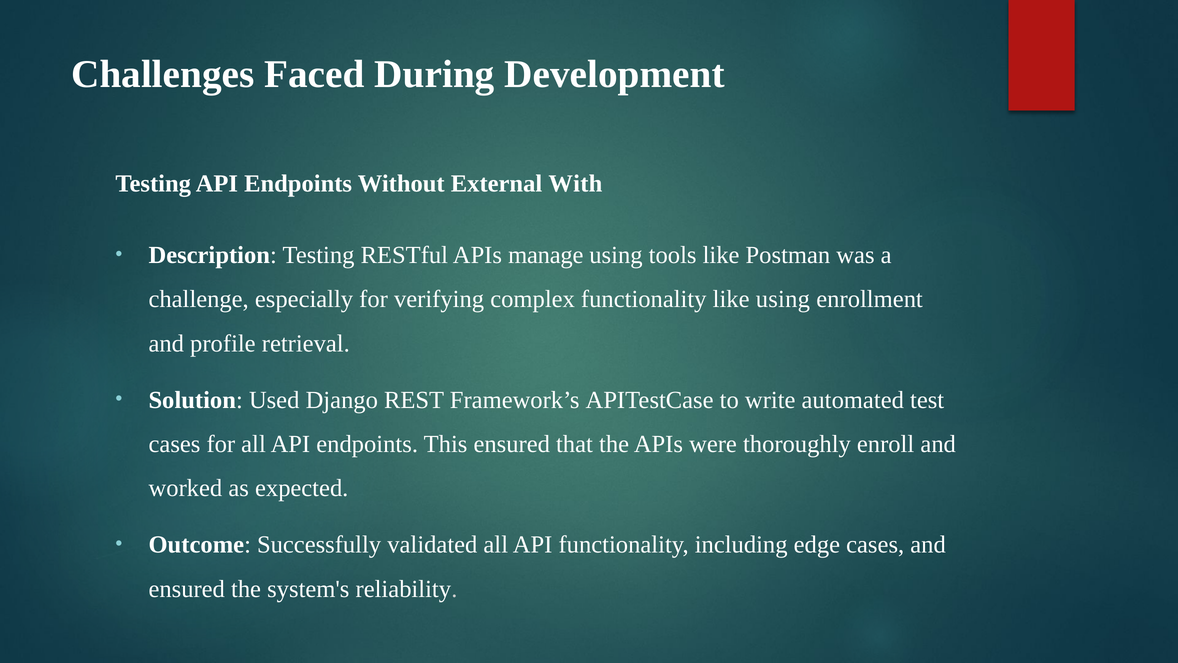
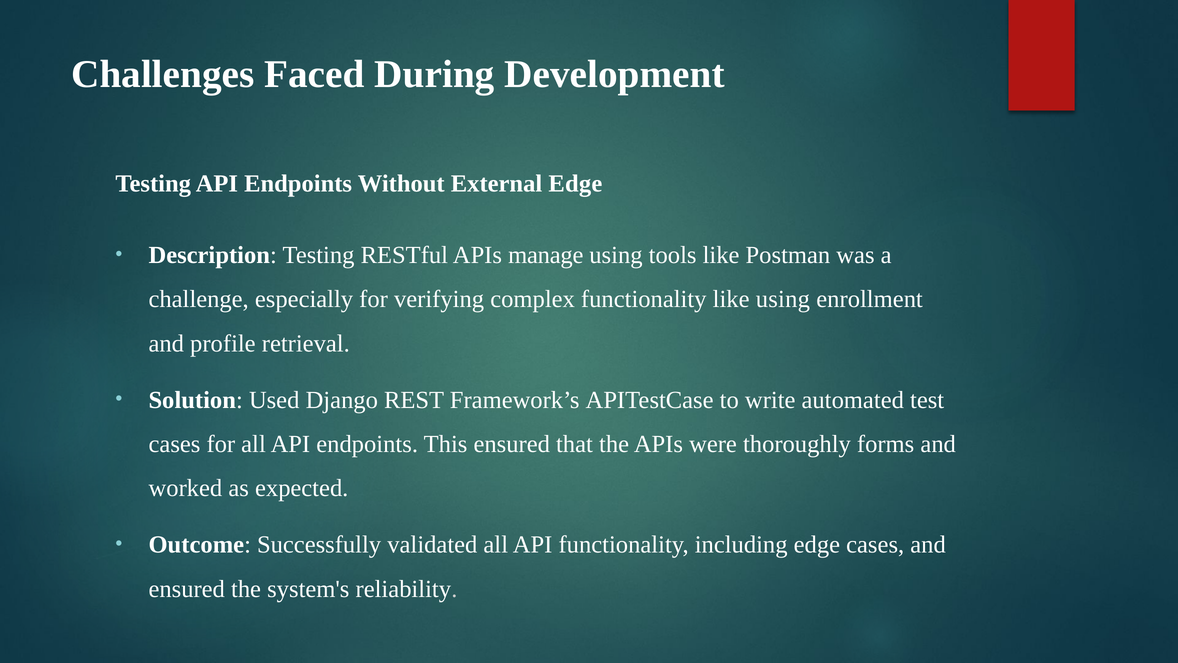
External With: With -> Edge
enroll: enroll -> forms
